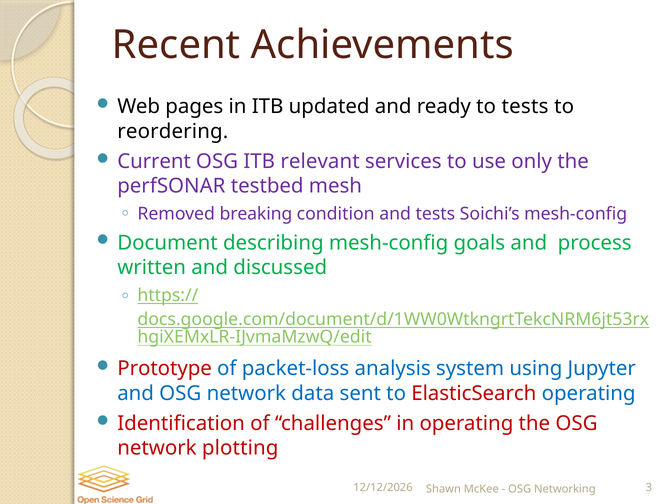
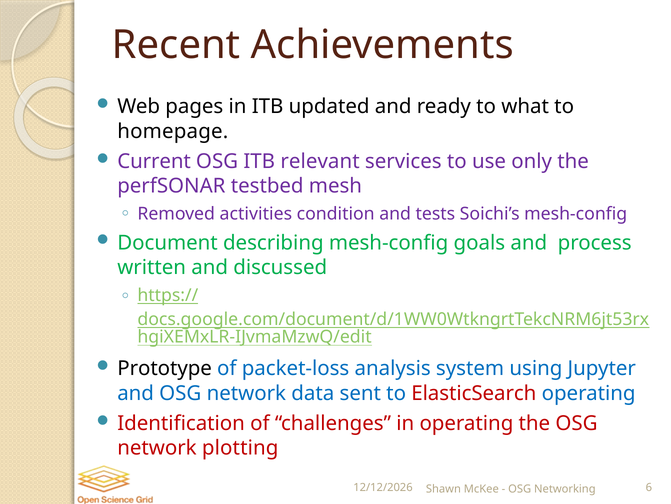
to tests: tests -> what
reordering: reordering -> homepage
breaking: breaking -> activities
Prototype colour: red -> black
3: 3 -> 6
